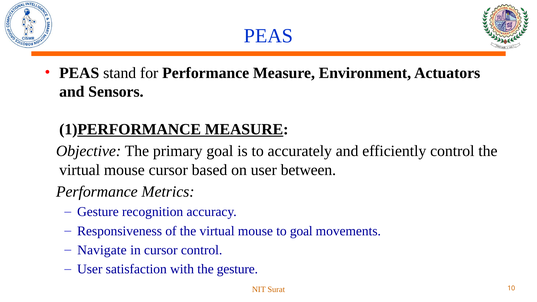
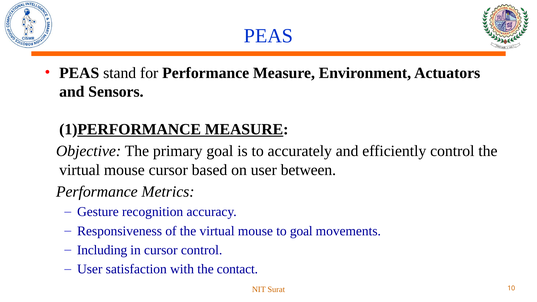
Navigate: Navigate -> Including
the gesture: gesture -> contact
